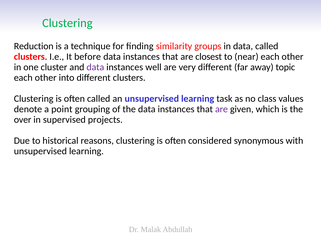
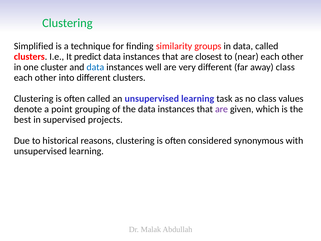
Reduction: Reduction -> Simplified
before: before -> predict
data at (95, 67) colour: purple -> blue
away topic: topic -> class
over: over -> best
